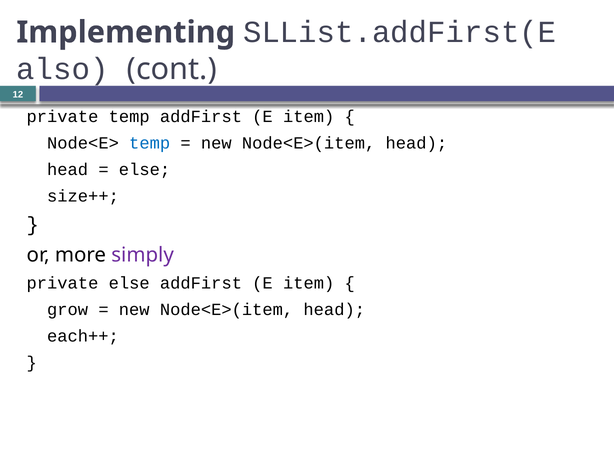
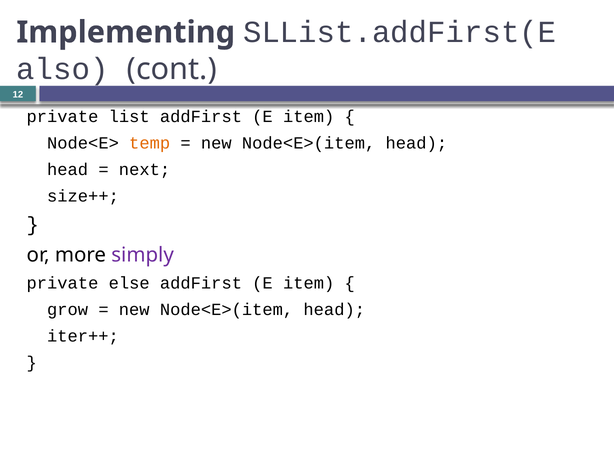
private temp: temp -> list
temp at (150, 143) colour: blue -> orange
else at (145, 170): else -> next
each++: each++ -> iter++
